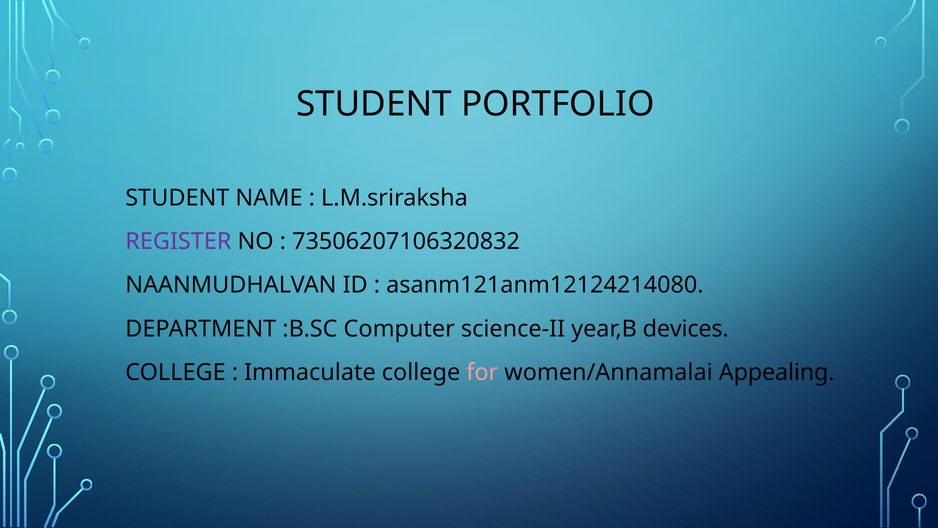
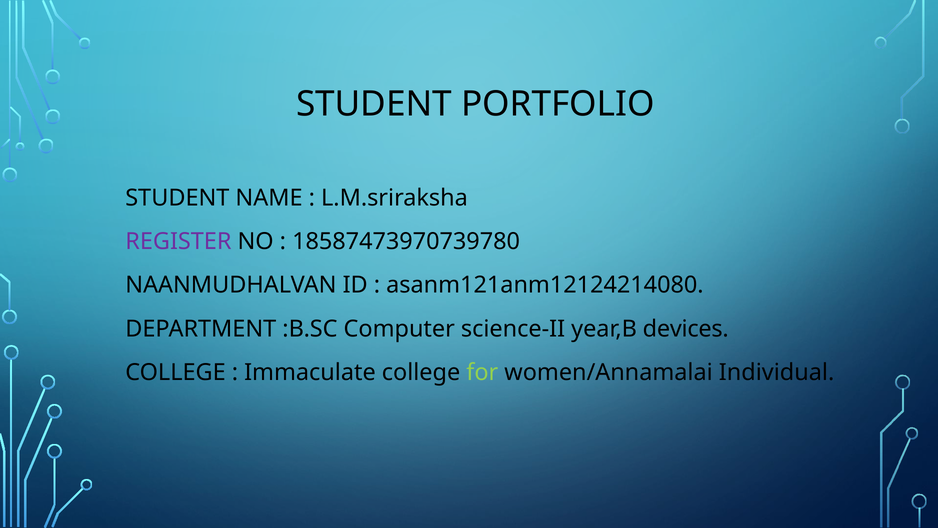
73506207106320832: 73506207106320832 -> 18587473970739780
for colour: pink -> light green
Appealing: Appealing -> Individual
